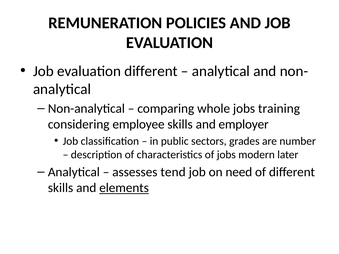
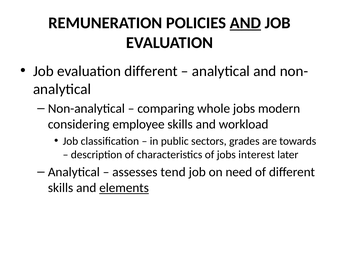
AND at (245, 23) underline: none -> present
training: training -> modern
employer: employer -> workload
number: number -> towards
modern: modern -> interest
